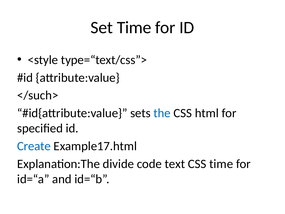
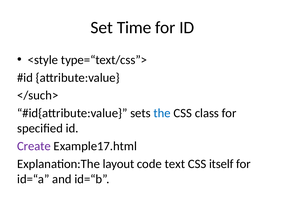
html: html -> class
Create colour: blue -> purple
divide: divide -> layout
CSS time: time -> itself
